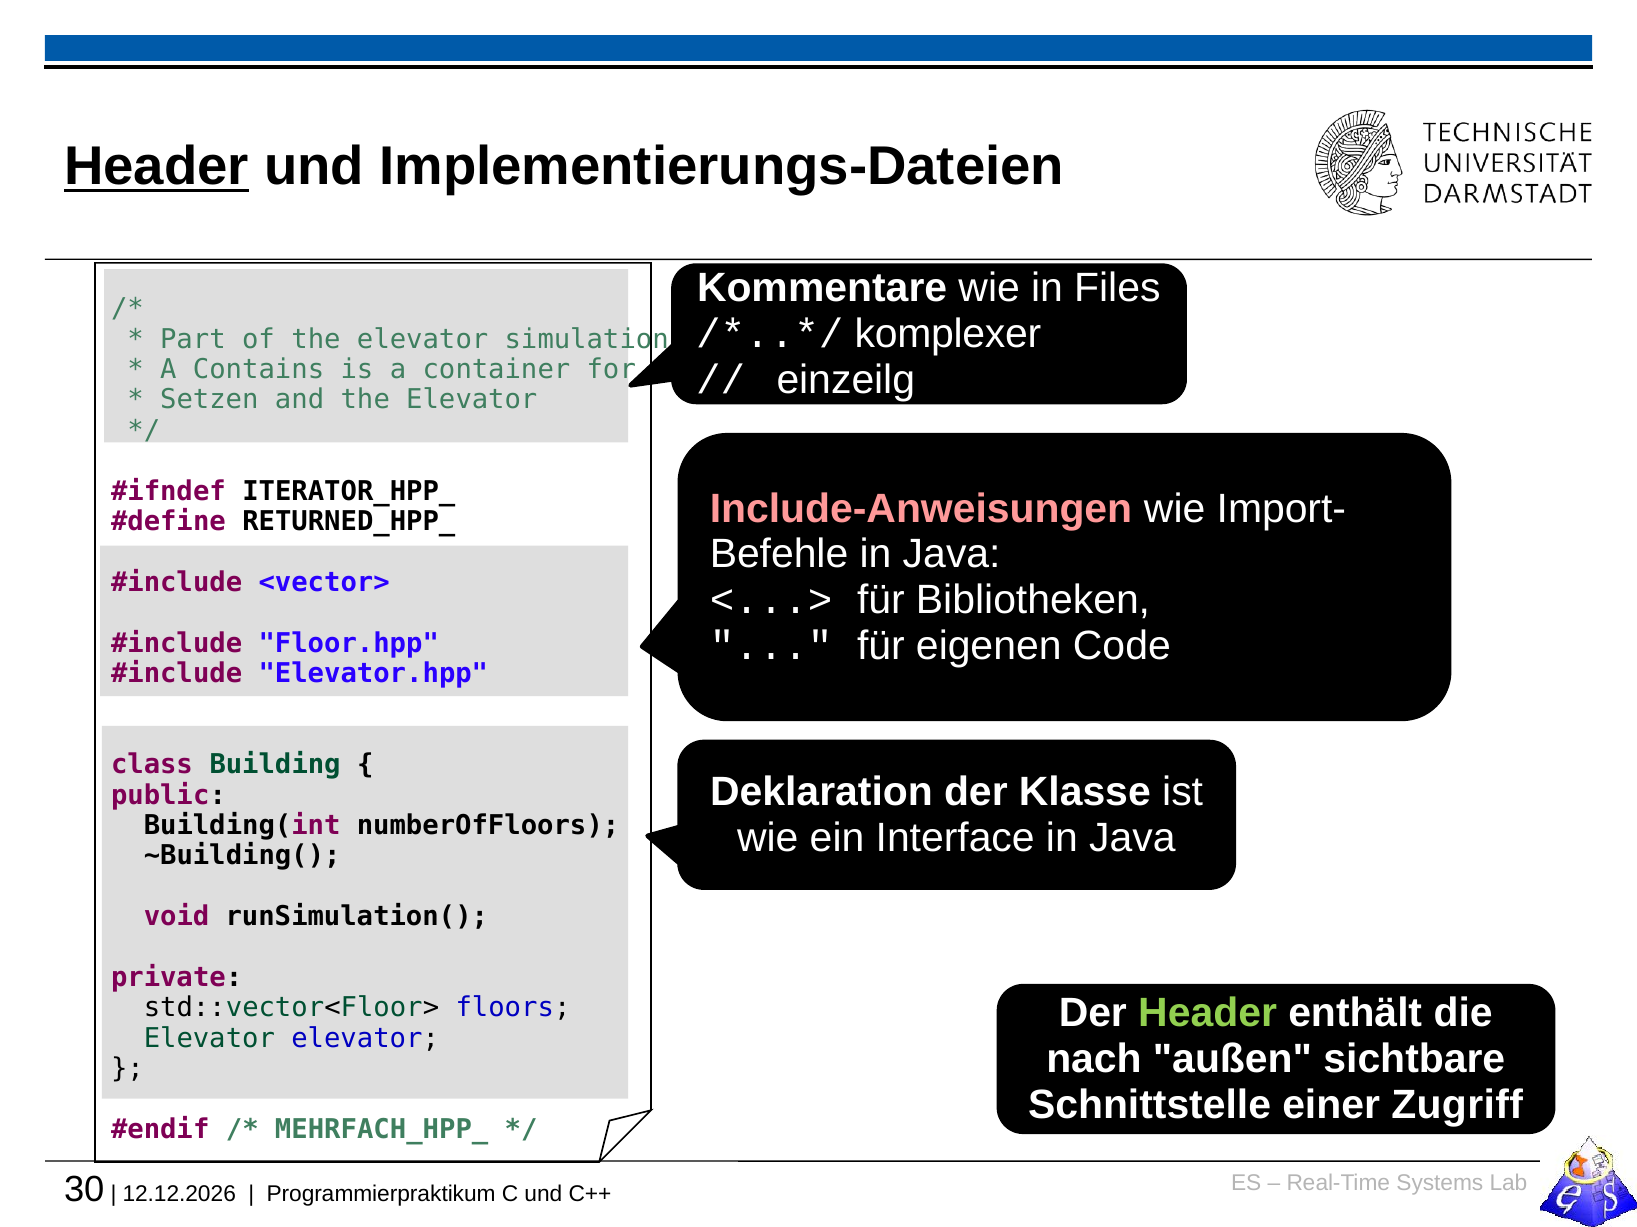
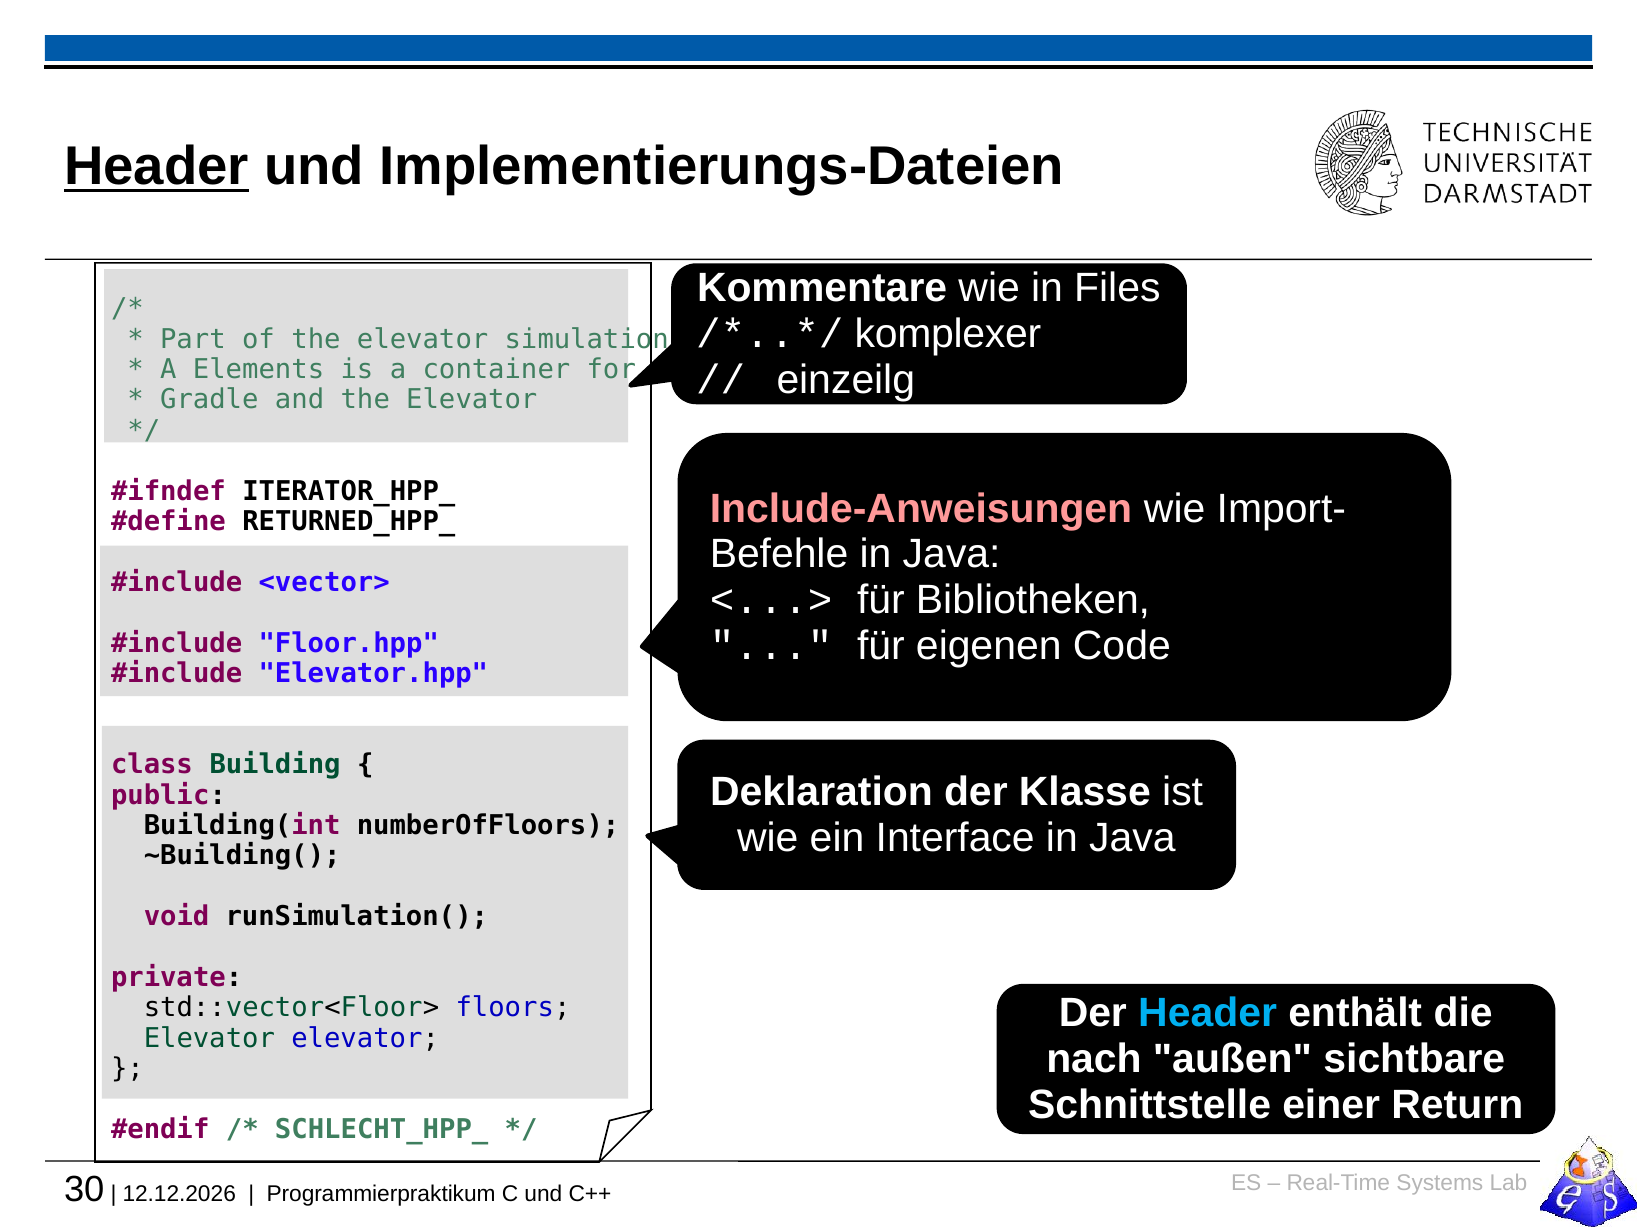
Contains: Contains -> Elements
Setzen: Setzen -> Gradle
Header at (1208, 1014) colour: light green -> light blue
Zugriff: Zugriff -> Return
MEHRFACH_HPP_: MEHRFACH_HPP_ -> SCHLECHT_HPP_
